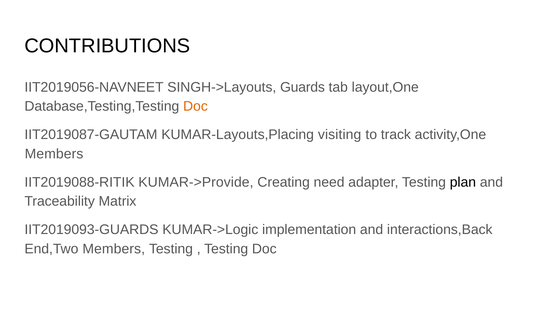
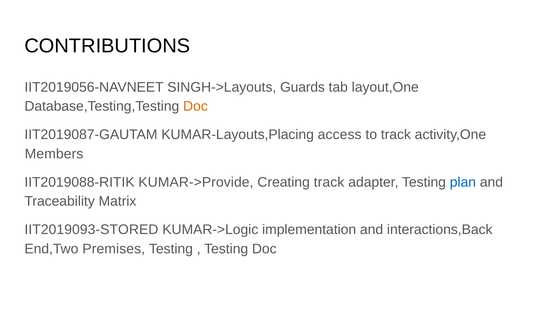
visiting: visiting -> access
Creating need: need -> track
plan colour: black -> blue
IIT2019093-GUARDS: IIT2019093-GUARDS -> IIT2019093-STORED
End,Two Members: Members -> Premises
